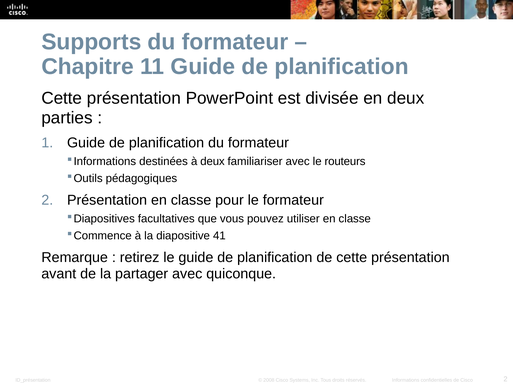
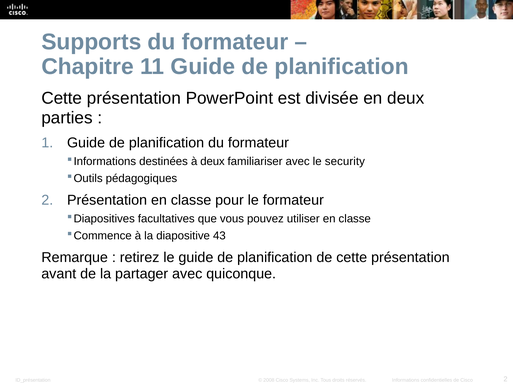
routeurs: routeurs -> security
41: 41 -> 43
